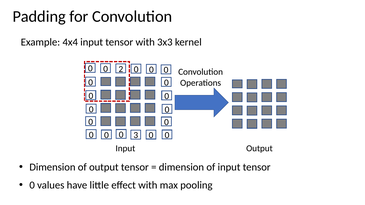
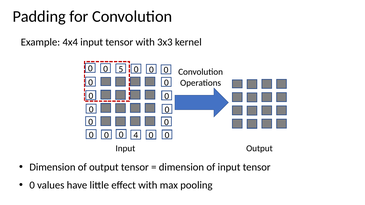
2: 2 -> 5
3: 3 -> 4
